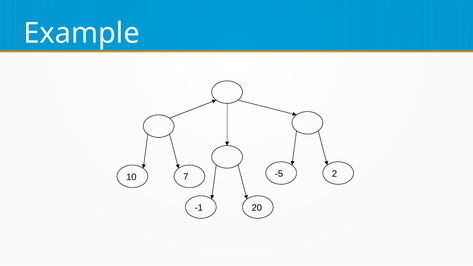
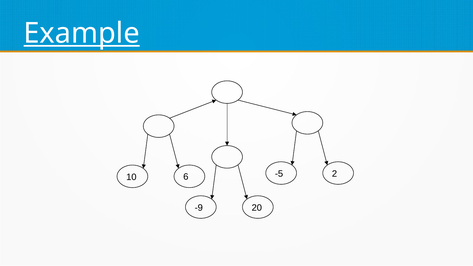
Example underline: none -> present
7: 7 -> 6
-1: -1 -> -9
